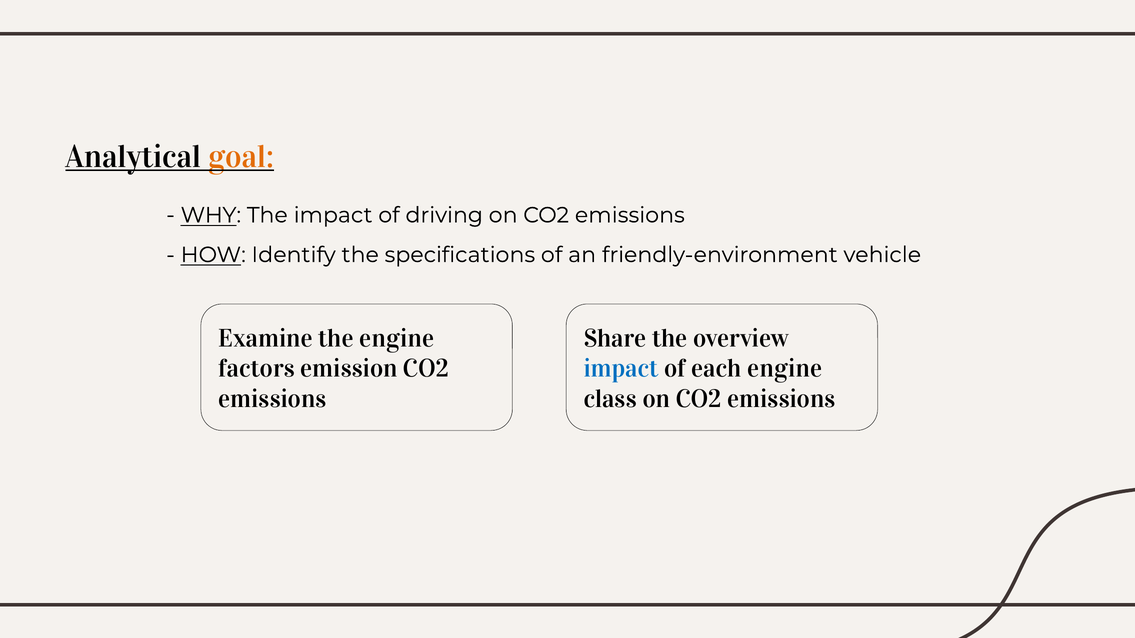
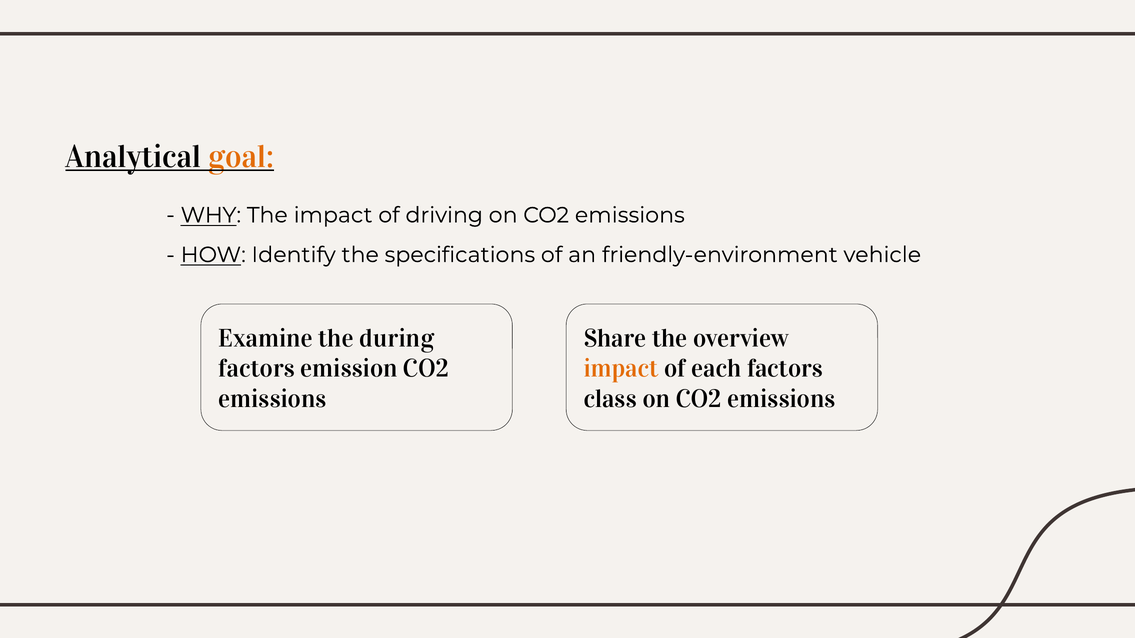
the engine: engine -> during
impact at (621, 369) colour: blue -> orange
each engine: engine -> factors
